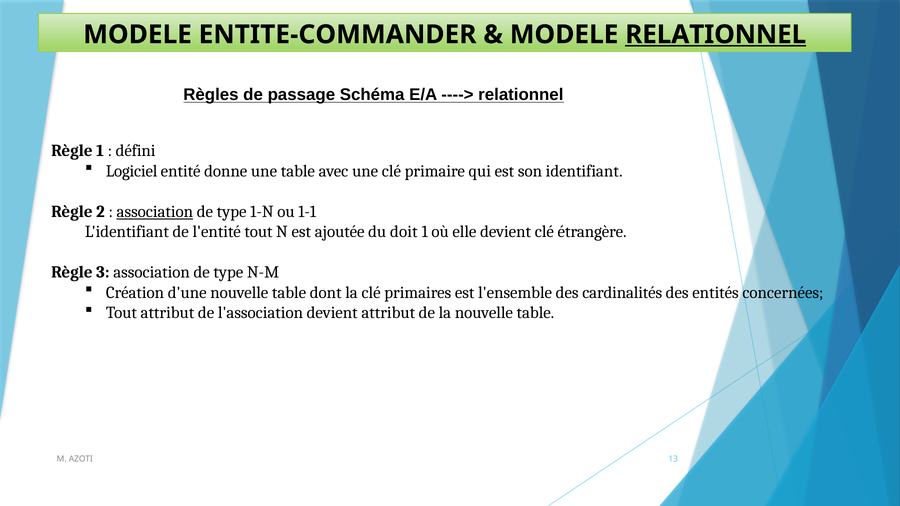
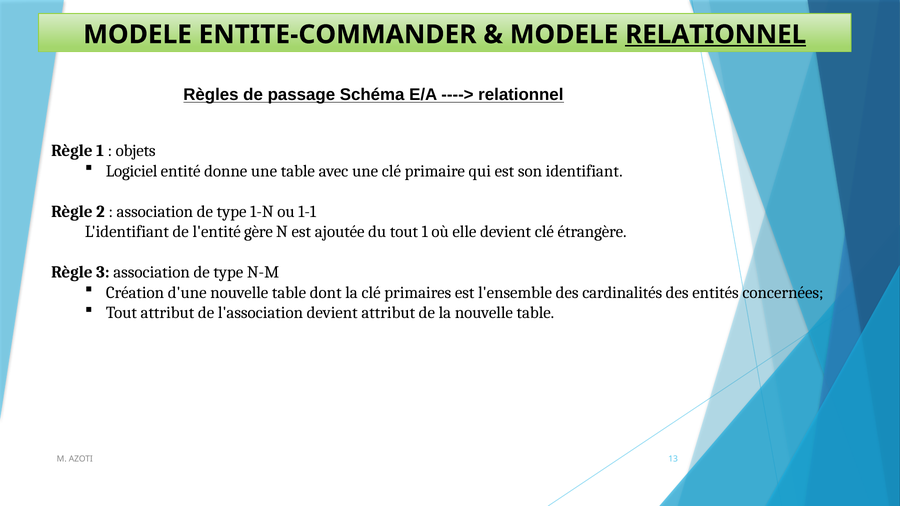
défini: défini -> objets
association at (155, 212) underline: present -> none
l'entité tout: tout -> gère
du doit: doit -> tout
